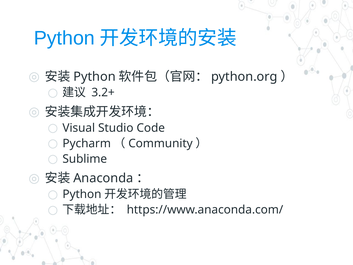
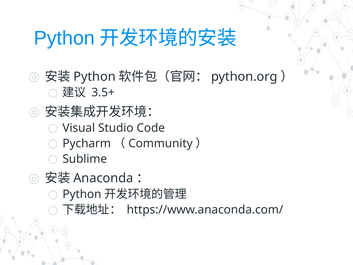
3.2+: 3.2+ -> 3.5+
